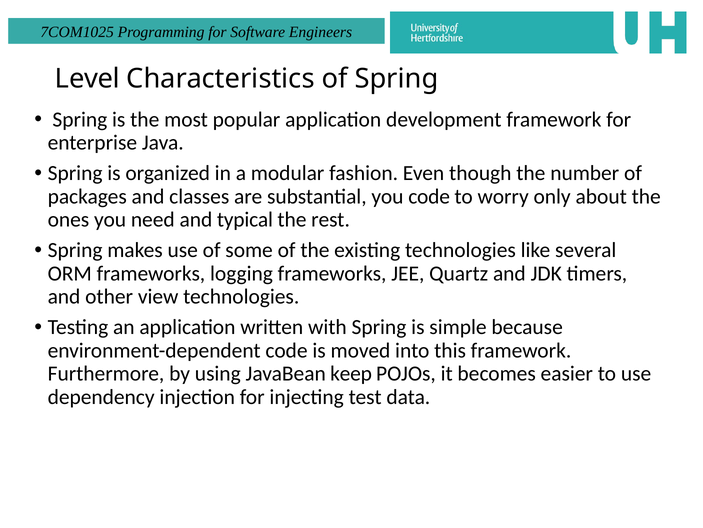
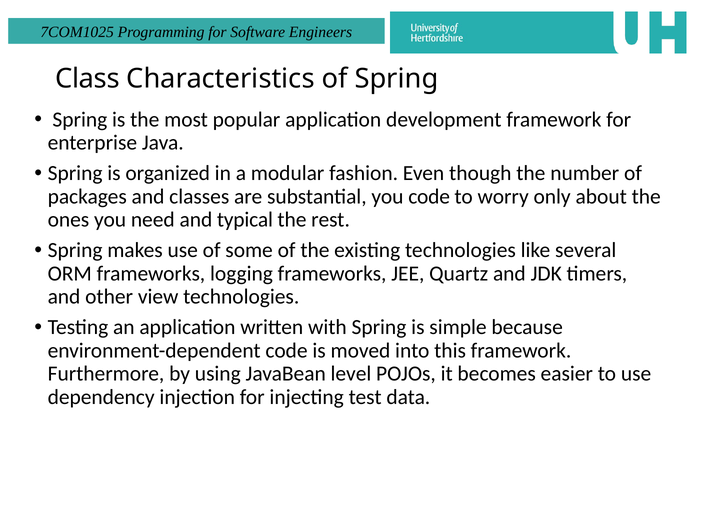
Level: Level -> Class
keep: keep -> level
